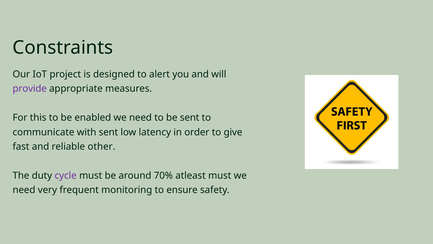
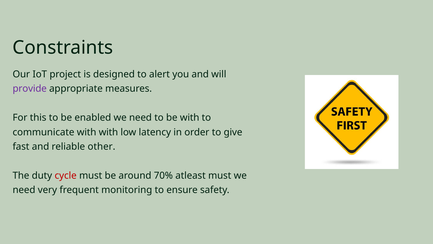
be sent: sent -> with
with sent: sent -> with
cycle colour: purple -> red
